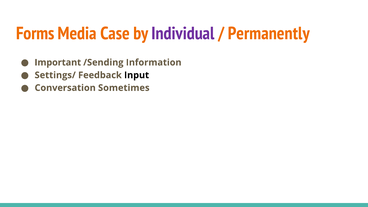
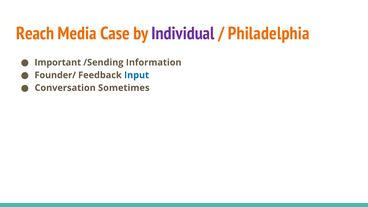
Forms: Forms -> Reach
Permanently: Permanently -> Philadelphia
Settings/: Settings/ -> Founder/
Input colour: black -> blue
